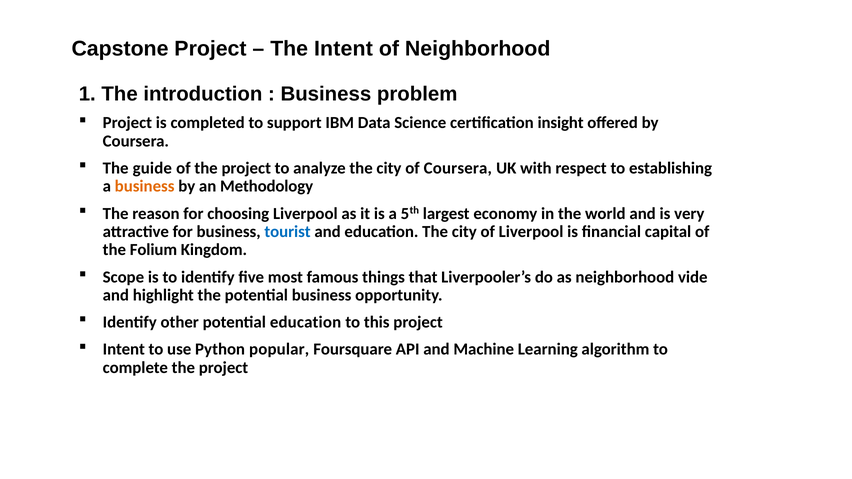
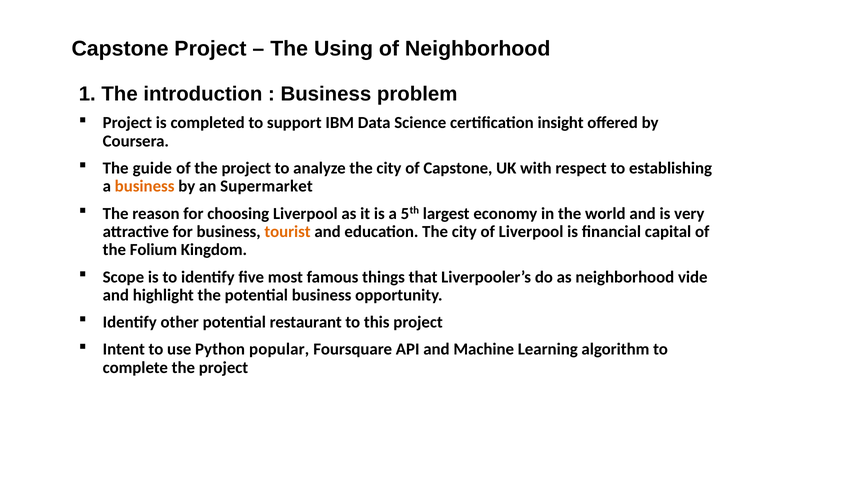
The Intent: Intent -> Using
of Coursera: Coursera -> Capstone
Methodology: Methodology -> Supermarket
tourist colour: blue -> orange
potential education: education -> restaurant
